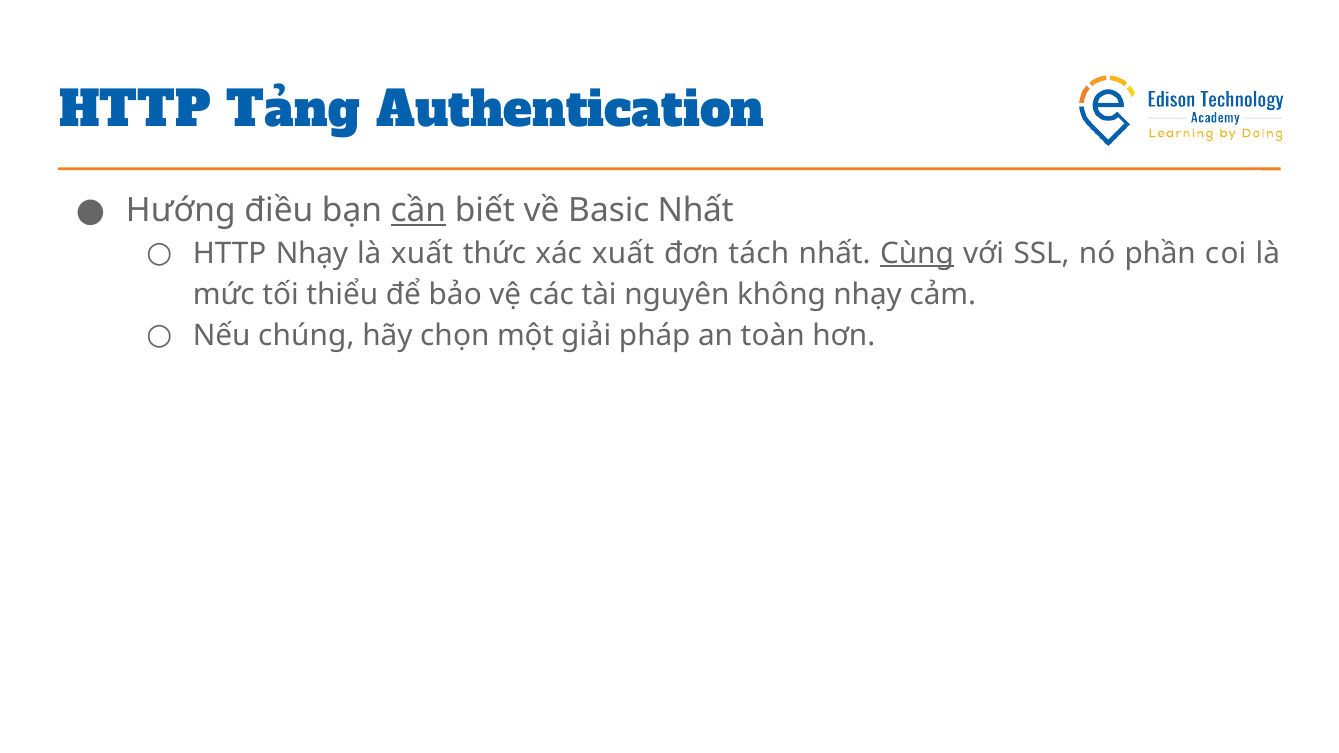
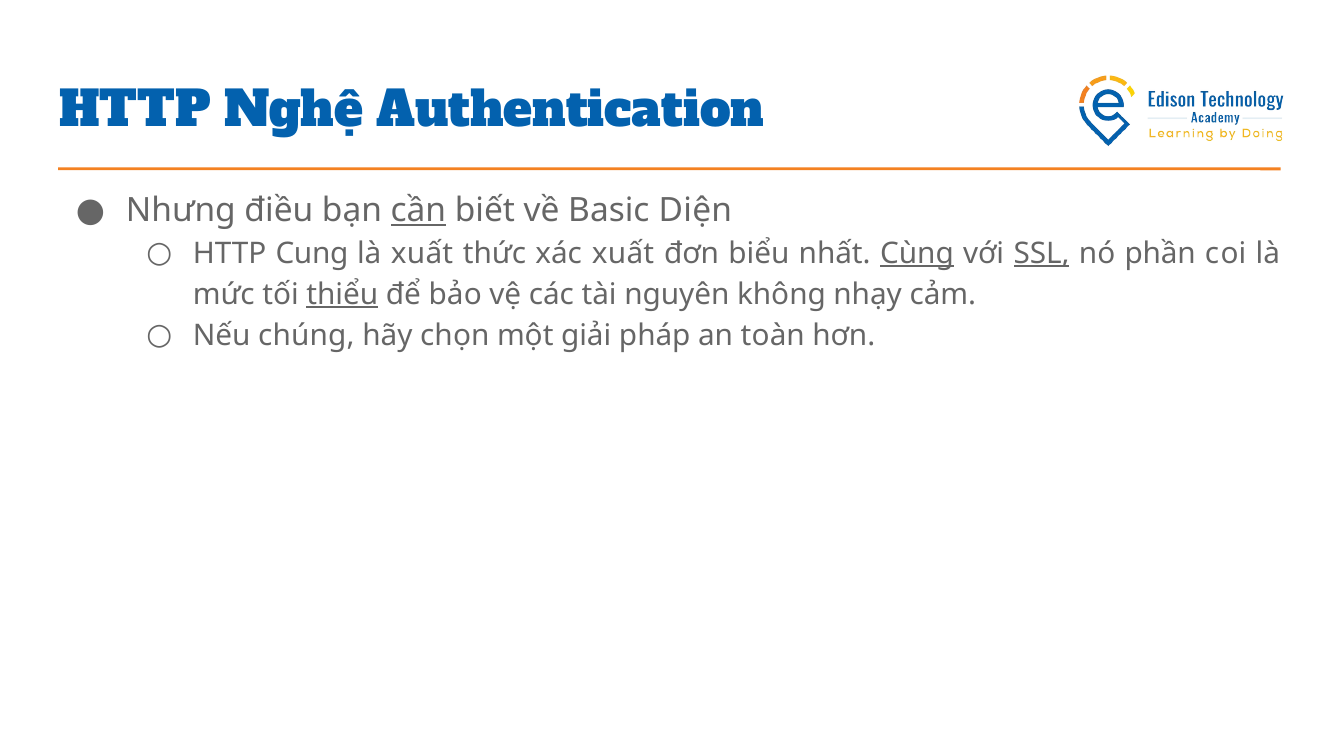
Tảng: Tảng -> Nghệ
Hướng: Hướng -> Nhưng
Basic Nhất: Nhất -> Diện
HTTP Nhạy: Nhạy -> Cung
tách: tách -> biểu
SSL underline: none -> present
thiểu underline: none -> present
